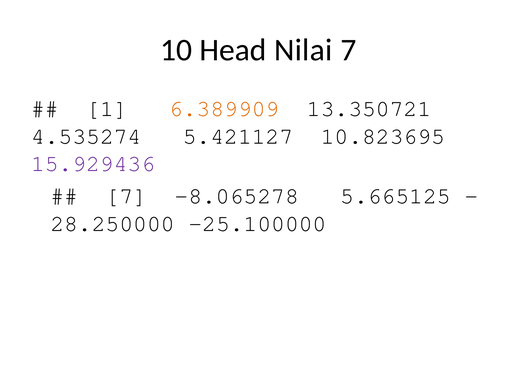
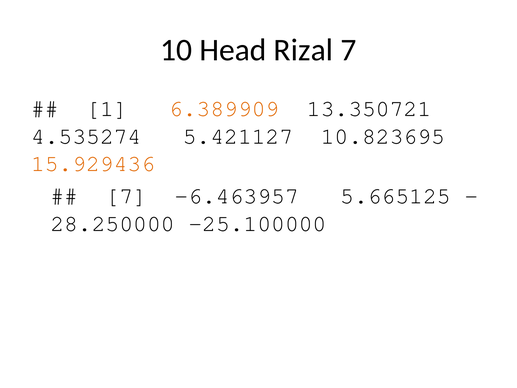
Nilai: Nilai -> Rizal
15.929436 colour: purple -> orange
-8.065278: -8.065278 -> -6.463957
